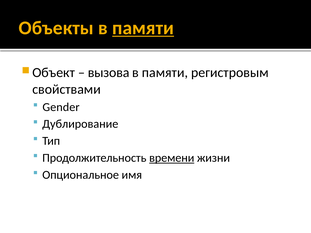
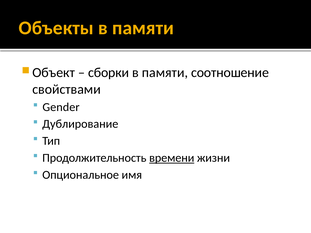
памяти at (143, 28) underline: present -> none
вызова: вызова -> сборки
регистровым: регистровым -> соотношение
